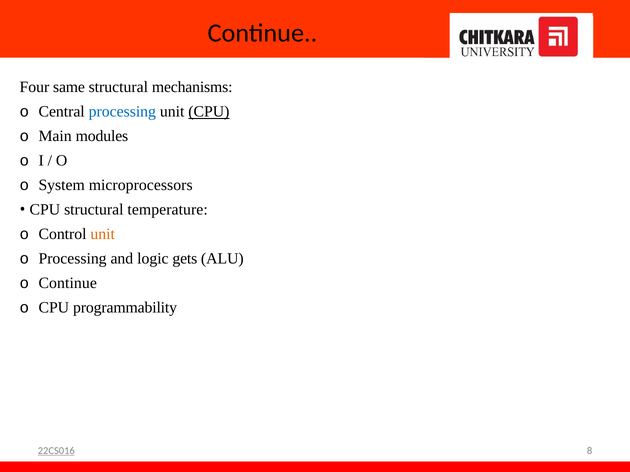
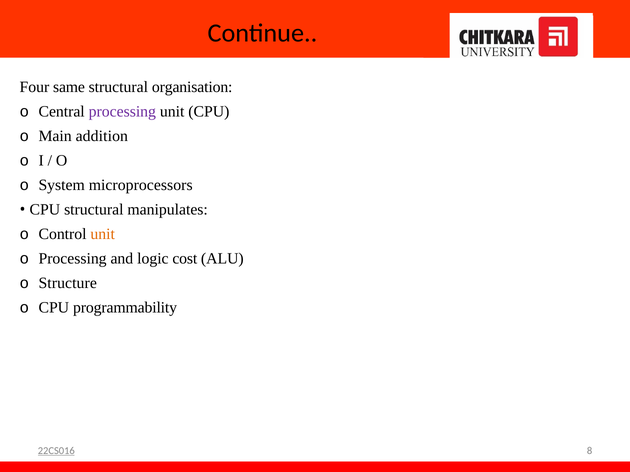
mechanisms: mechanisms -> organisation
processing at (122, 112) colour: blue -> purple
CPU at (209, 112) underline: present -> none
modules: modules -> addition
temperature: temperature -> manipulates
gets: gets -> cost
o Continue: Continue -> Structure
